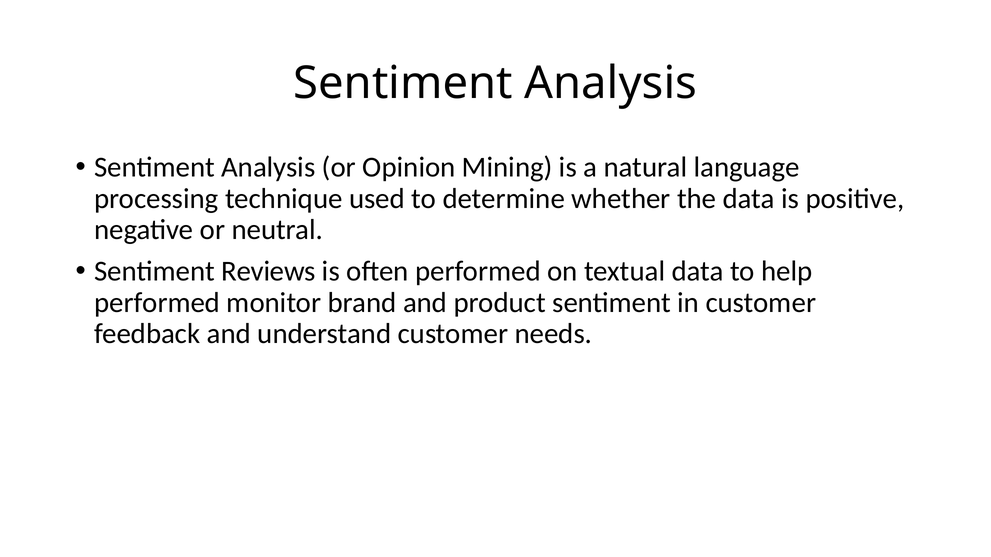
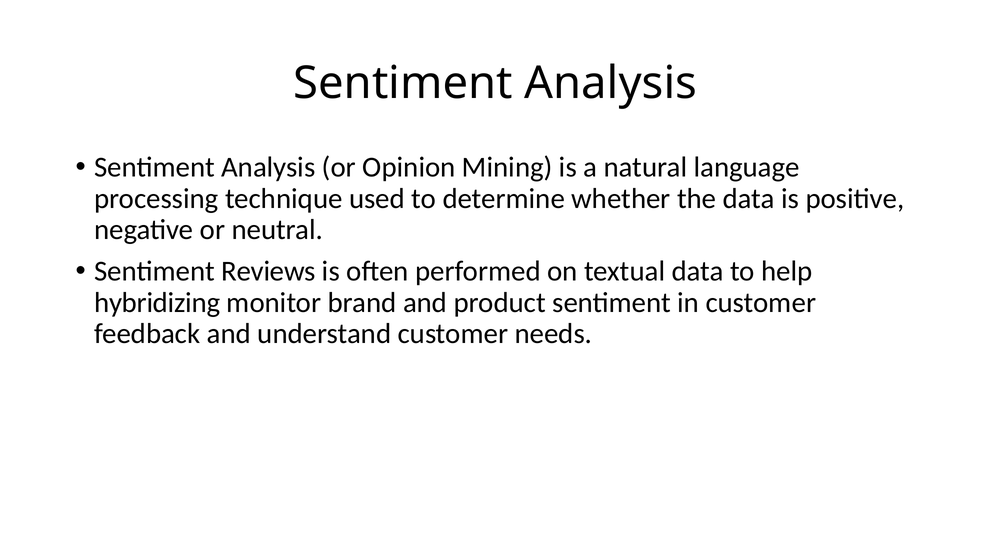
performed at (157, 303): performed -> hybridizing
